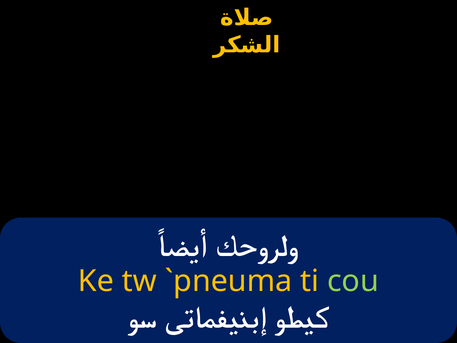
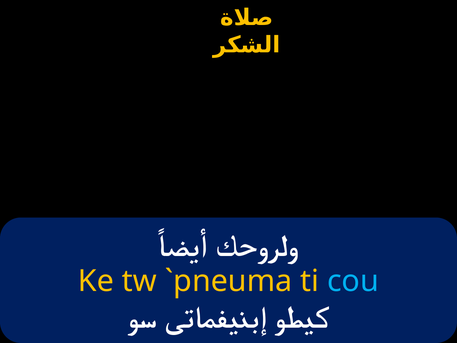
cou colour: light green -> light blue
